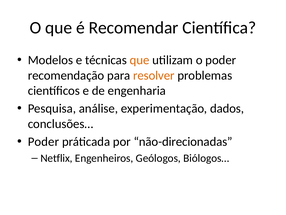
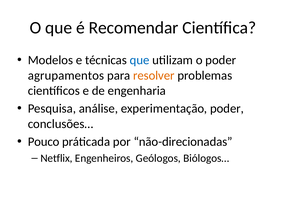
que at (140, 60) colour: orange -> blue
recomendação: recomendação -> agrupamentos
experimentação dados: dados -> poder
Poder at (43, 141): Poder -> Pouco
